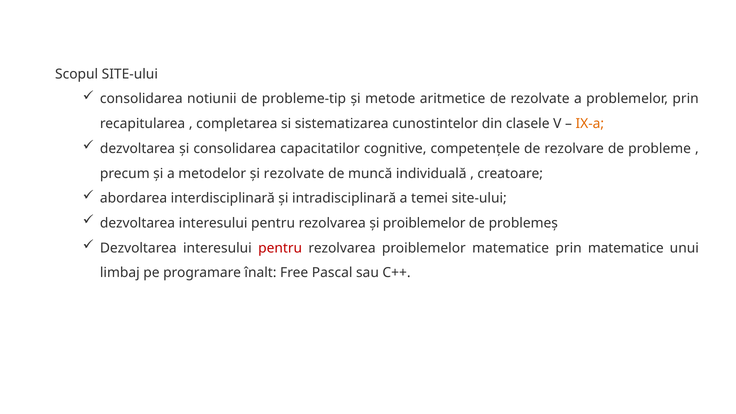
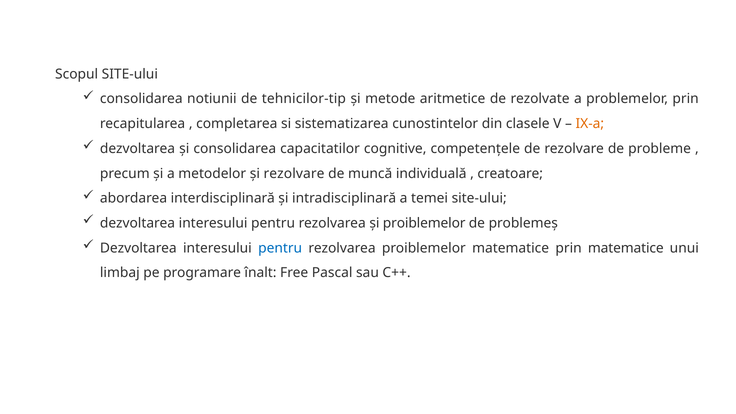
probleme-tip: probleme-tip -> tehnicilor-tip
și rezolvate: rezolvate -> rezolvare
pentru at (280, 248) colour: red -> blue
